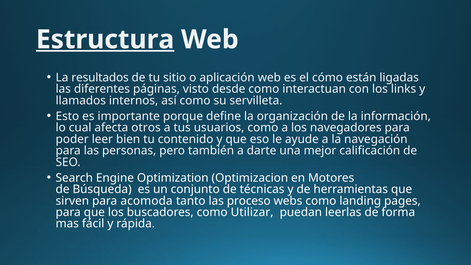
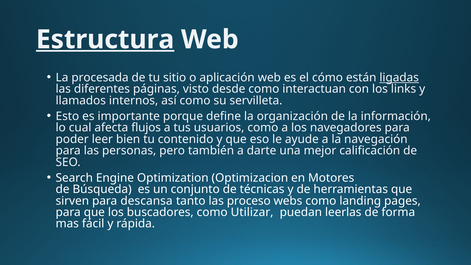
resultados: resultados -> procesada
ligadas underline: none -> present
otros: otros -> flujos
acomoda: acomoda -> descansa
